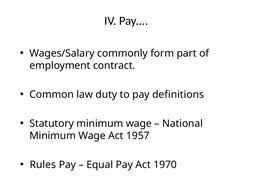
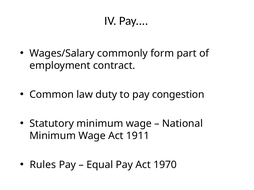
definitions: definitions -> congestion
1957: 1957 -> 1911
